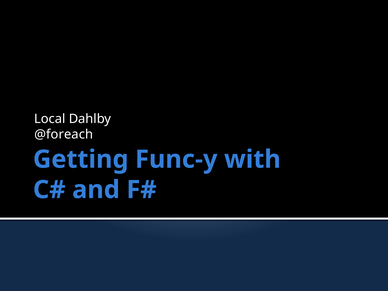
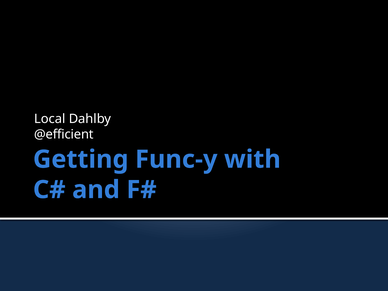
@foreach: @foreach -> @efficient
